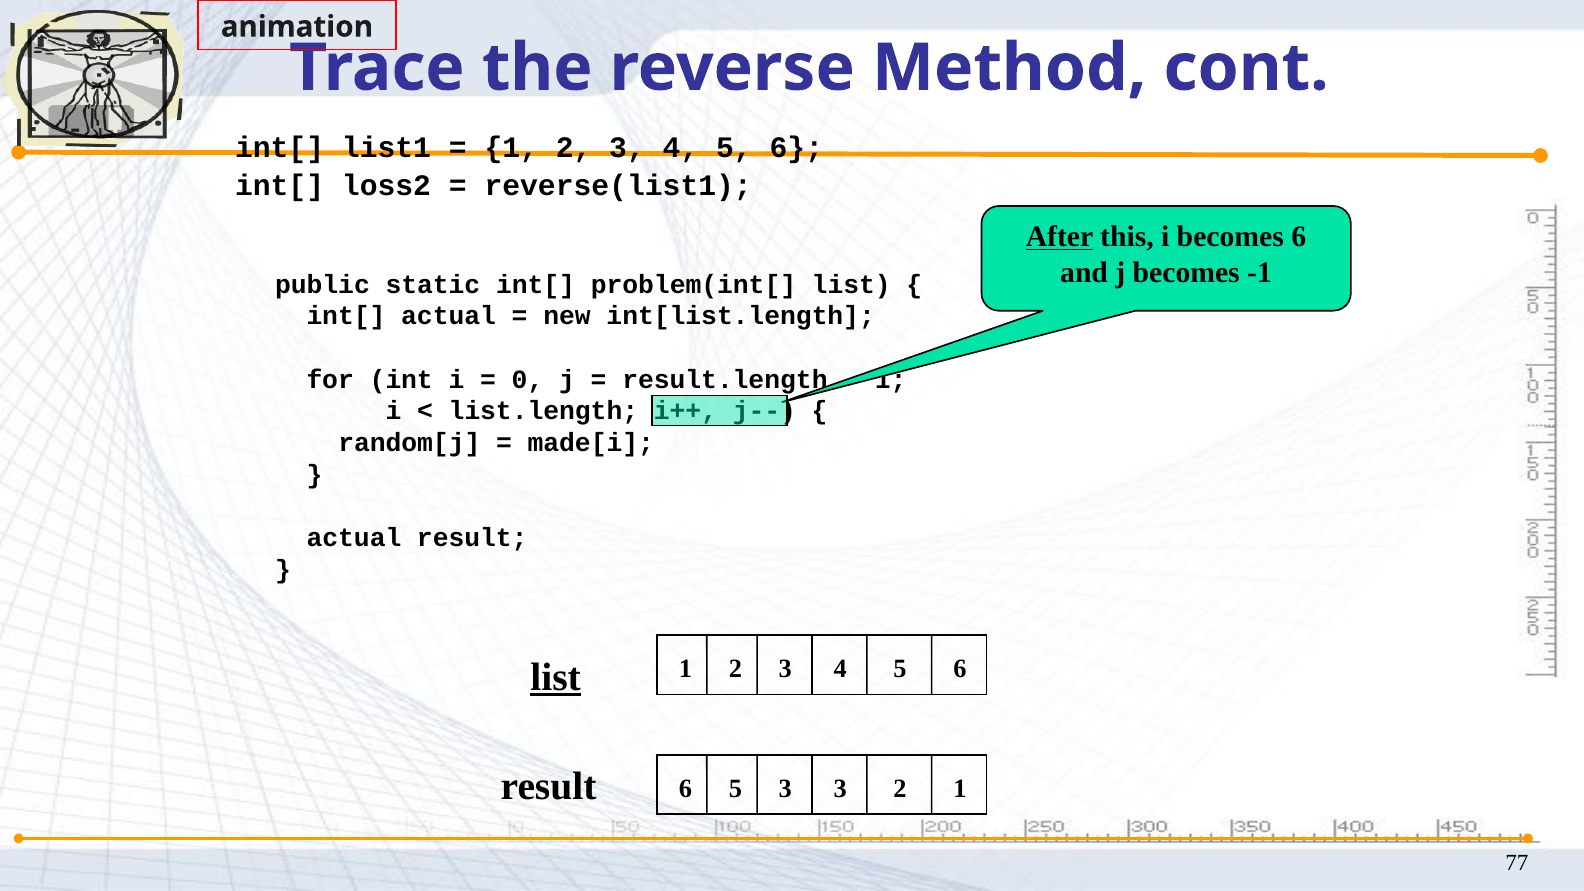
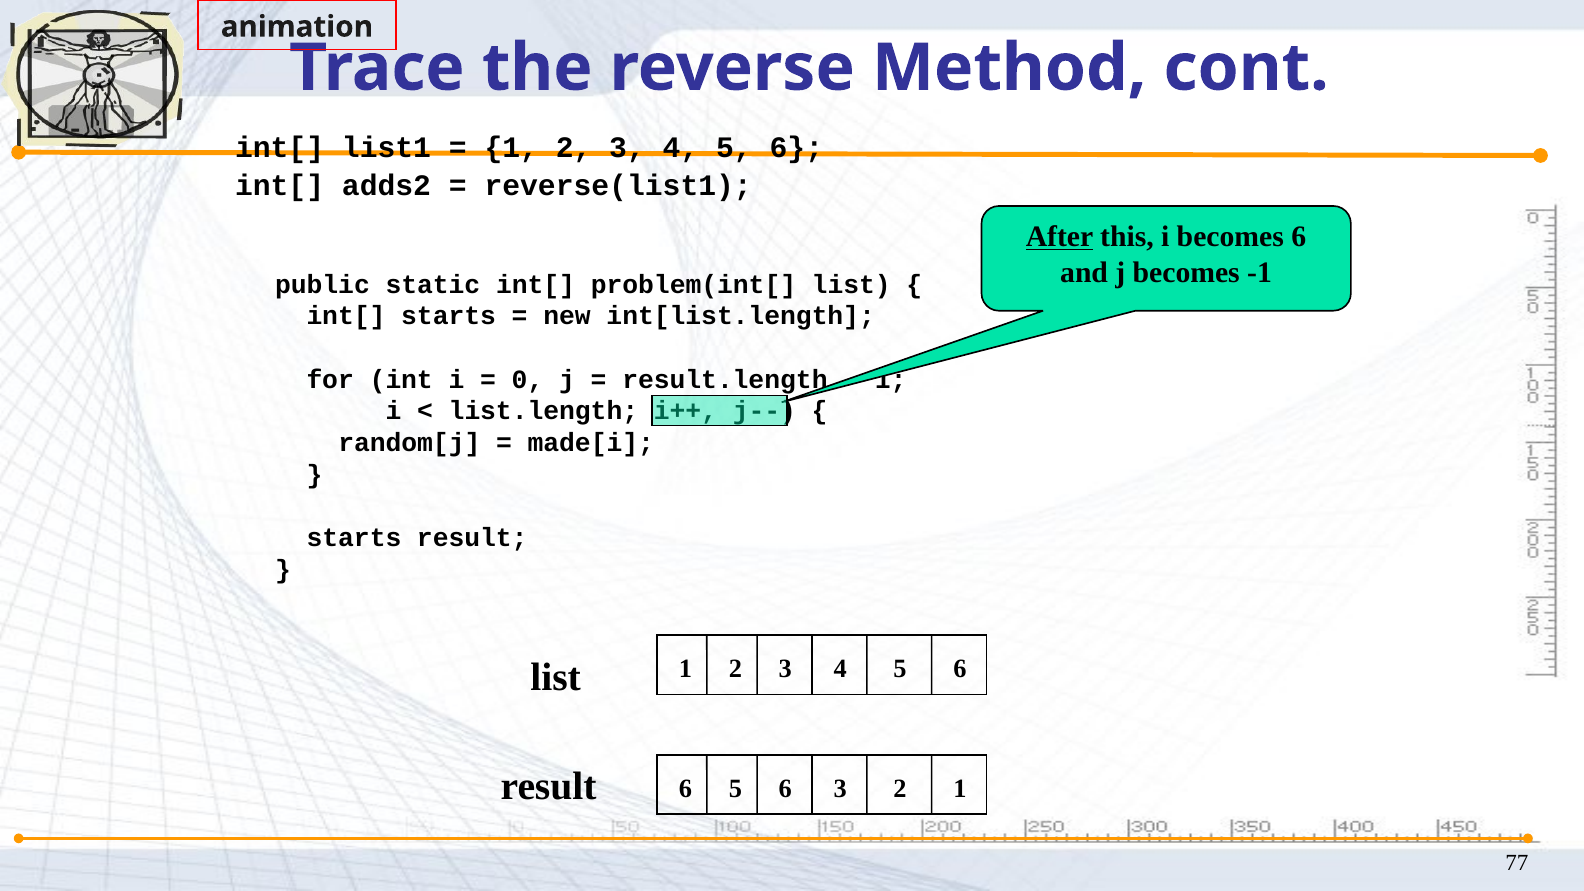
loss2: loss2 -> adds2
int[ actual: actual -> starts
actual at (354, 538): actual -> starts
list at (556, 677) underline: present -> none
6 5 3: 3 -> 6
